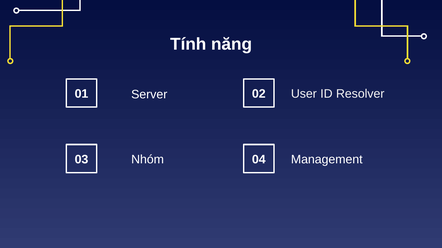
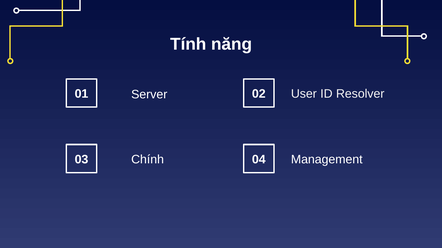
Nhóm: Nhóm -> Chính
